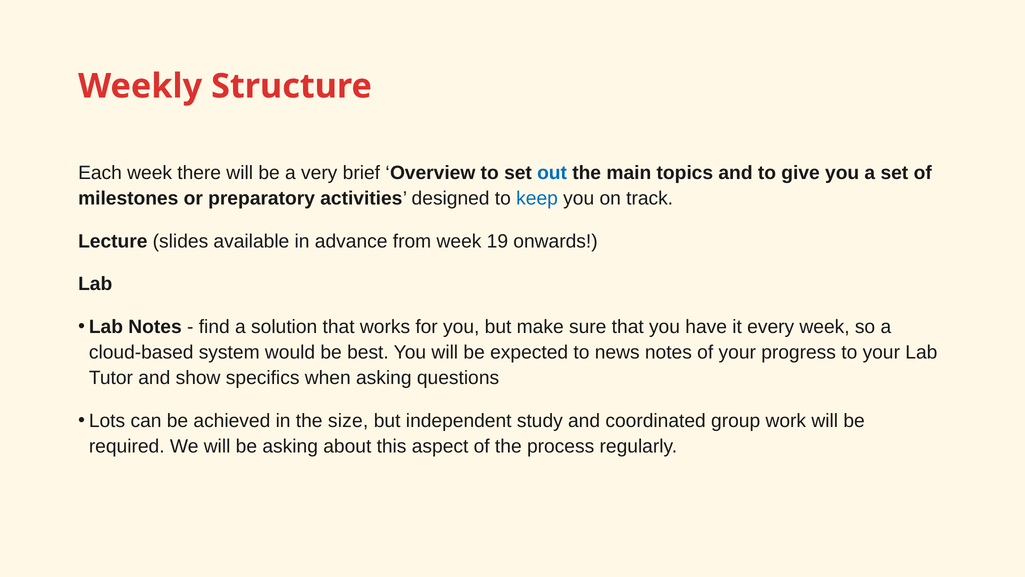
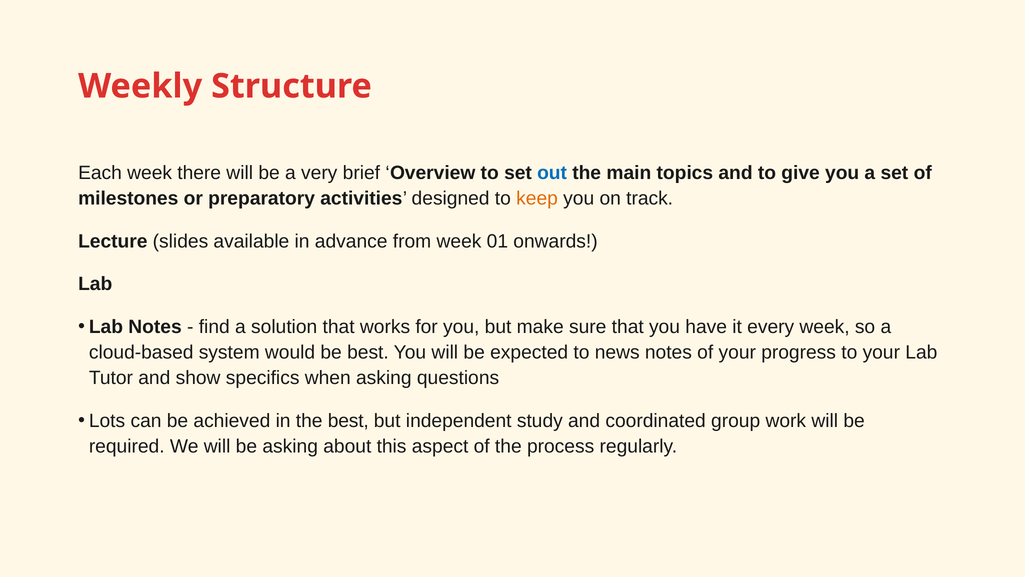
keep colour: blue -> orange
19: 19 -> 01
the size: size -> best
